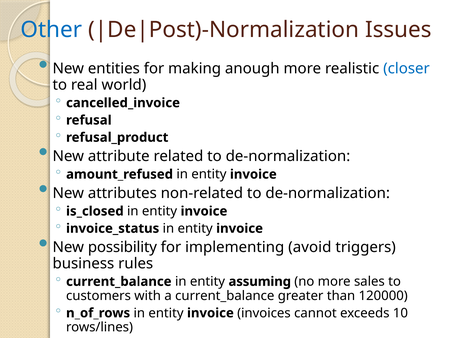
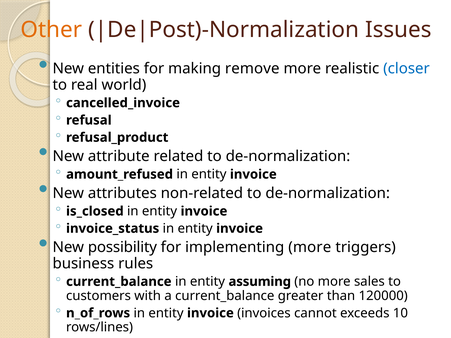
Other colour: blue -> orange
anough: anough -> remove
implementing avoid: avoid -> more
